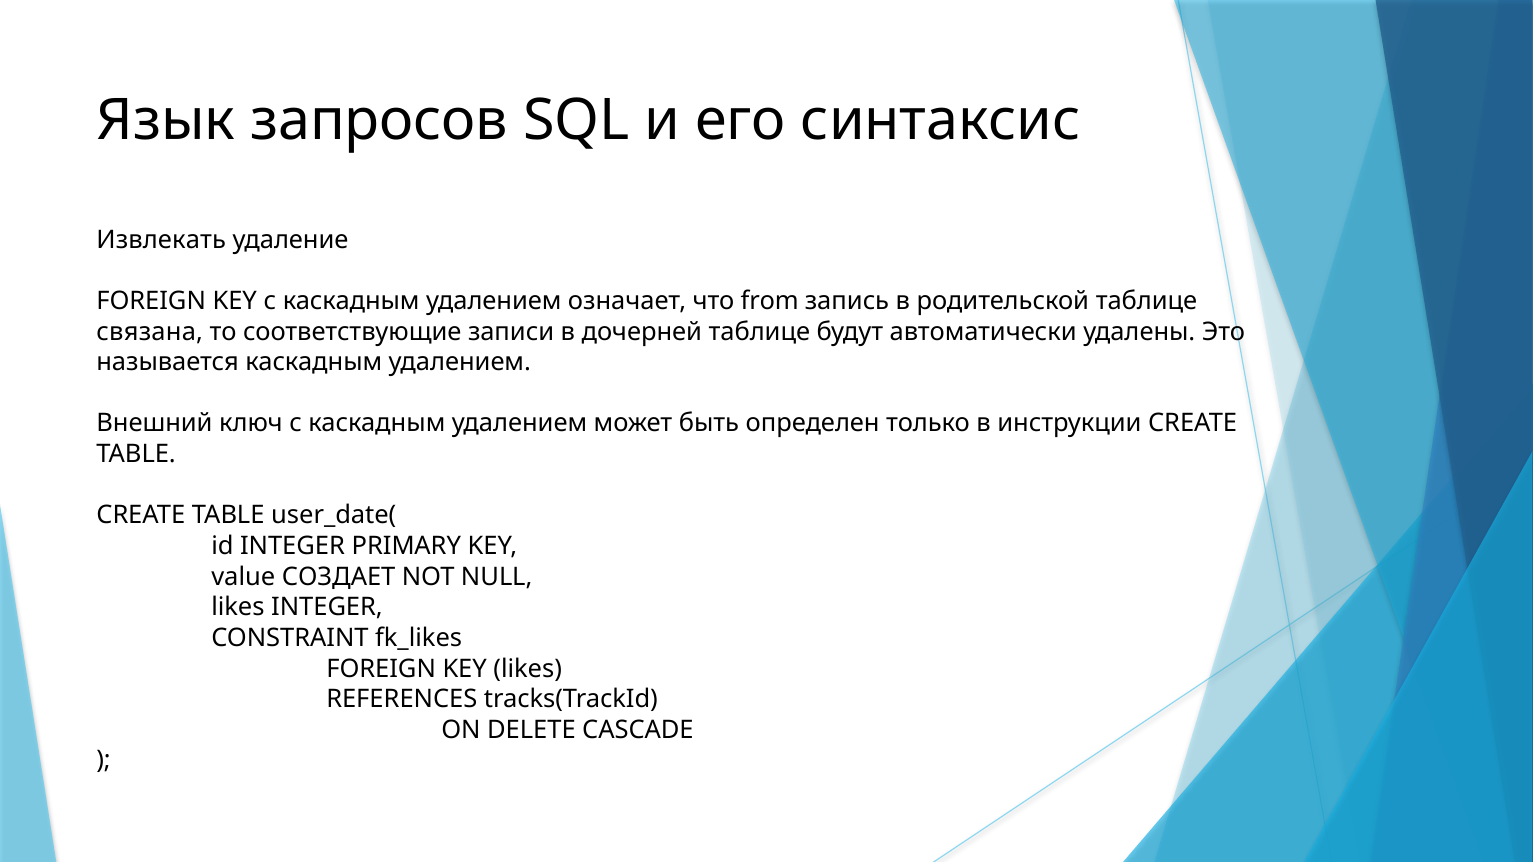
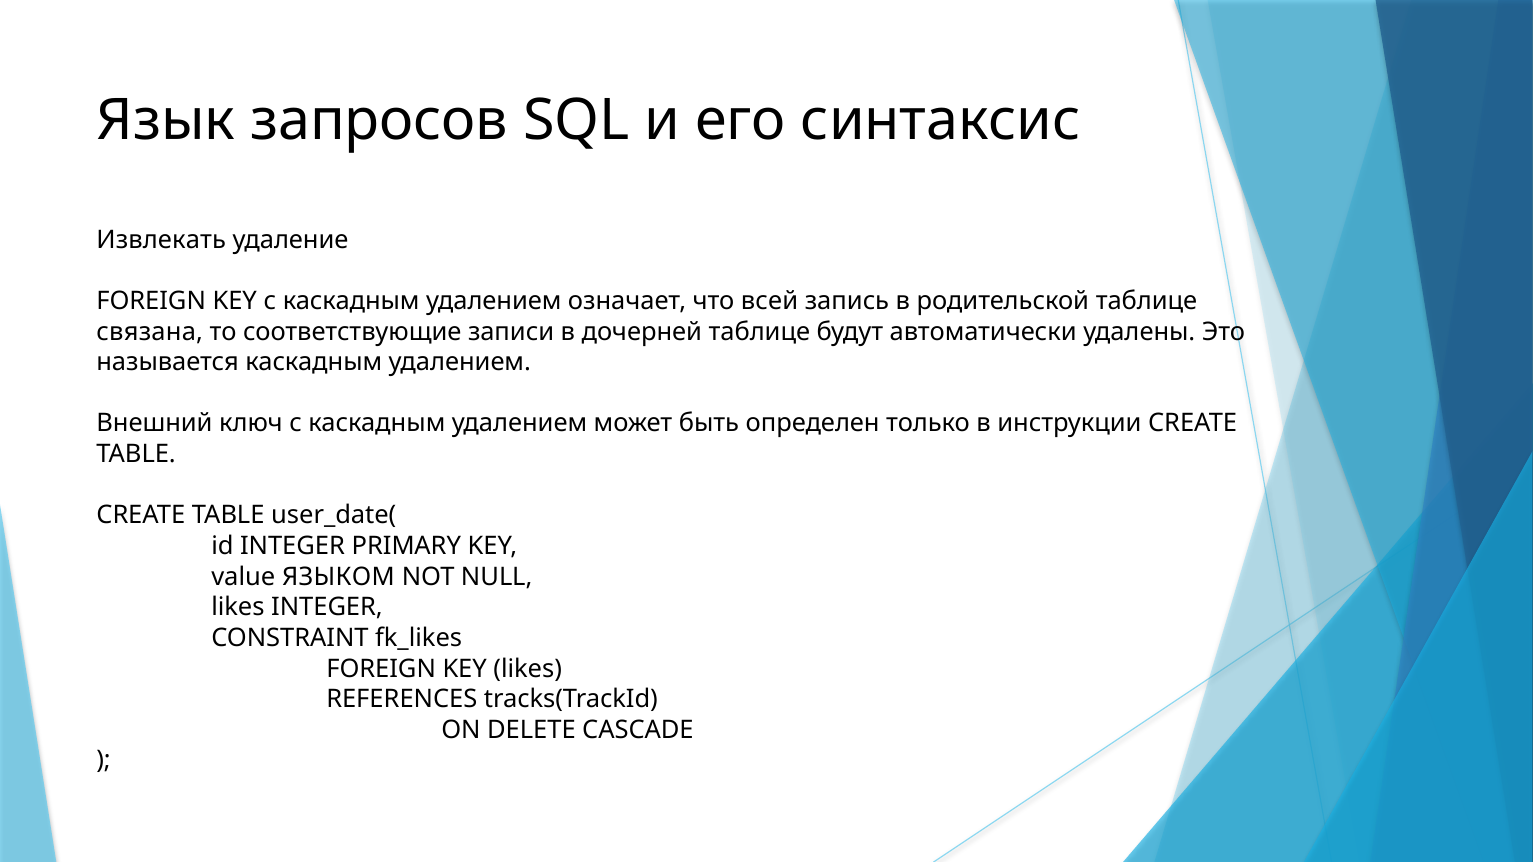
from: from -> всей
СОЗДАЕТ: СОЗДАЕТ -> ЯЗЫКОМ
